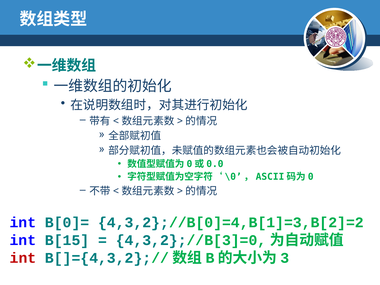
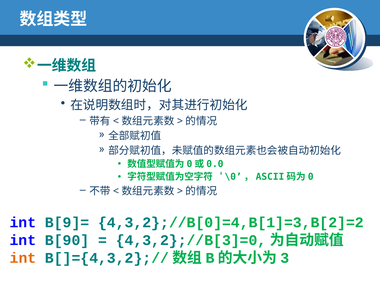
B[0]=: B[0]= -> B[9]=
B[15: B[15 -> B[90
int at (23, 258) colour: red -> orange
